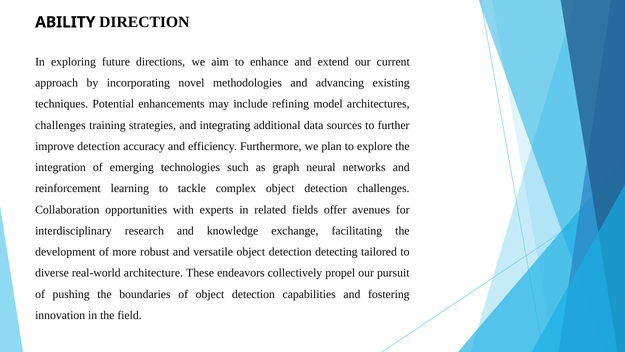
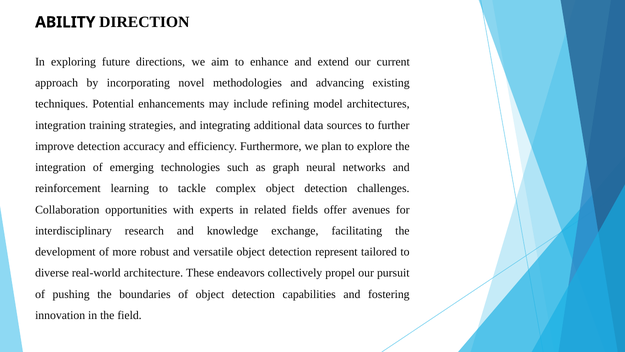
challenges at (60, 125): challenges -> integration
detecting: detecting -> represent
